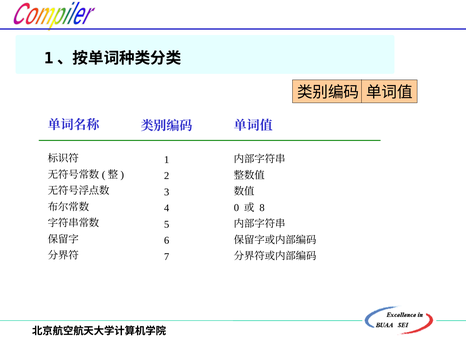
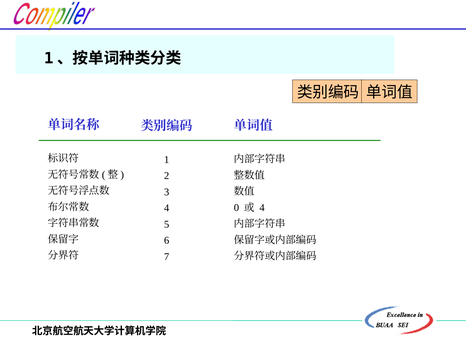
8 at (262, 207): 8 -> 4
